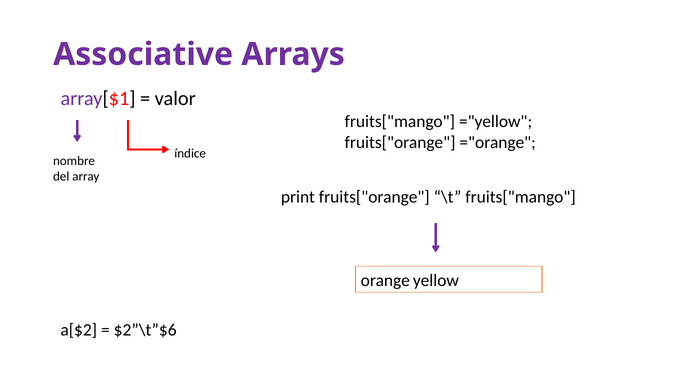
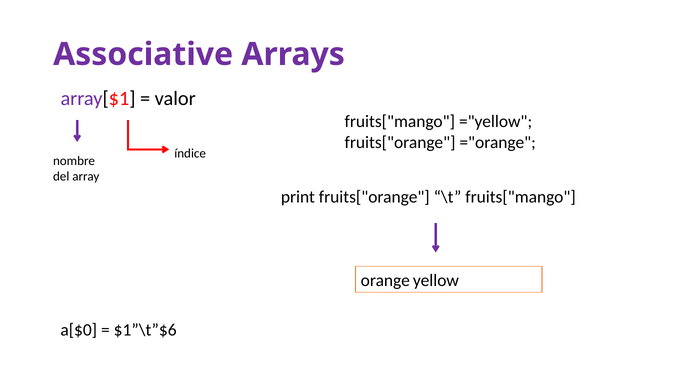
a[$2: a[$2 -> a[$0
$2”\t”$6: $2”\t”$6 -> $1”\t”$6
